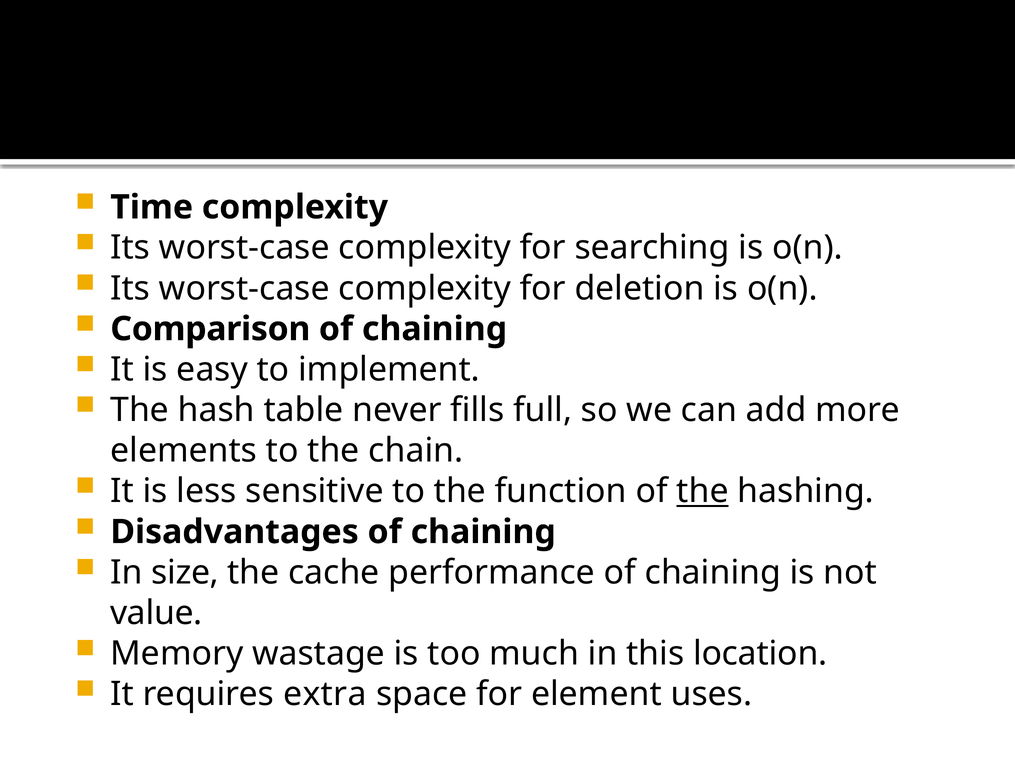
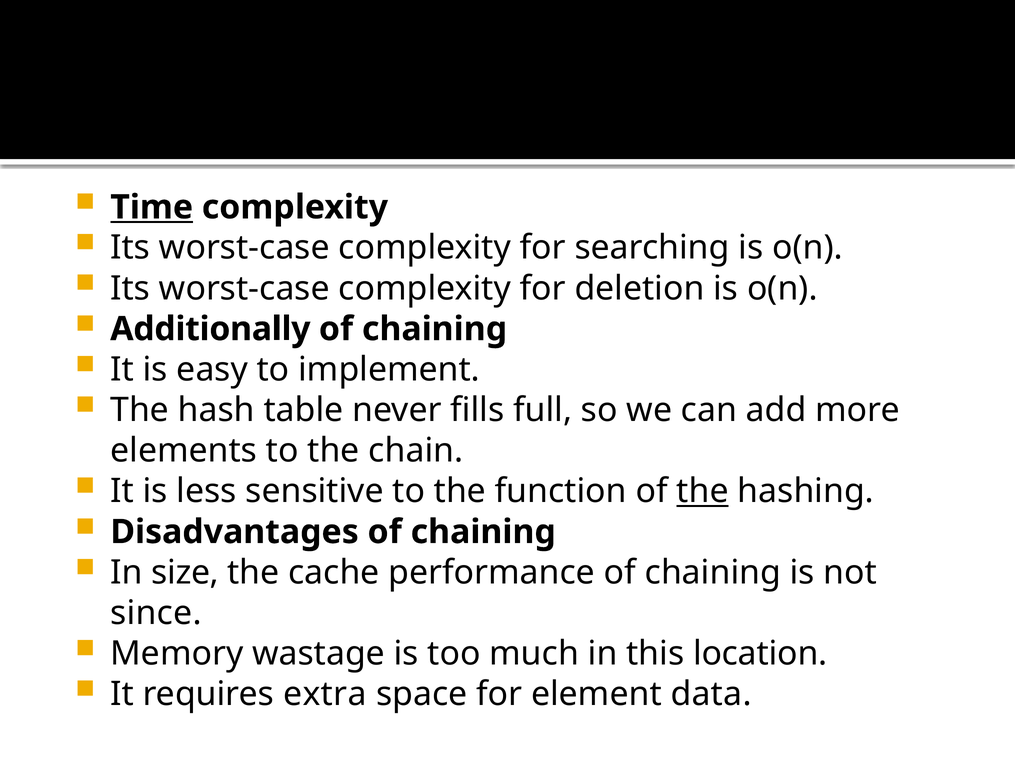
Time underline: none -> present
Comparison: Comparison -> Additionally
value: value -> since
uses: uses -> data
